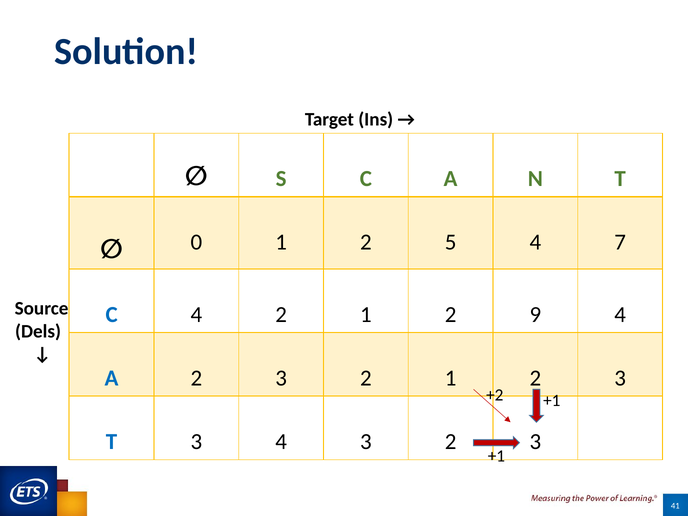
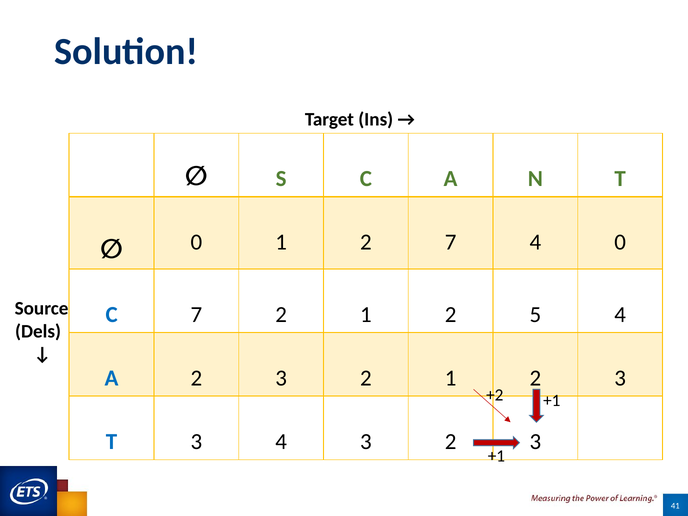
2 5: 5 -> 7
4 7: 7 -> 0
C 4: 4 -> 7
9: 9 -> 5
